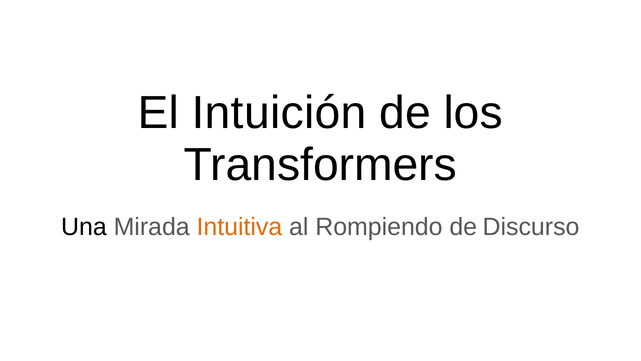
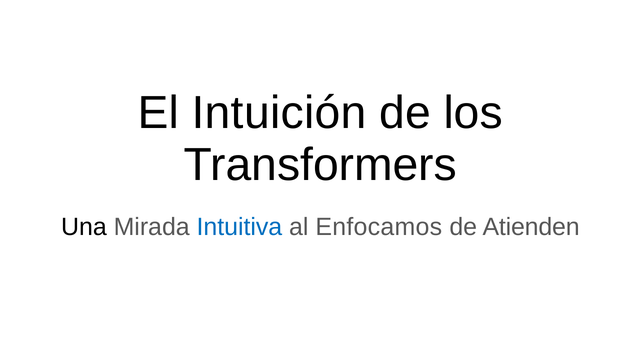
Intuitiva colour: orange -> blue
Rompiendo: Rompiendo -> Enfocamos
Discurso: Discurso -> Atienden
